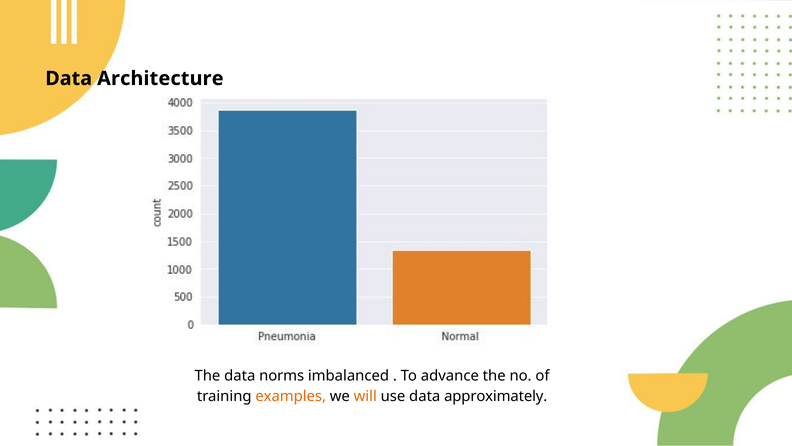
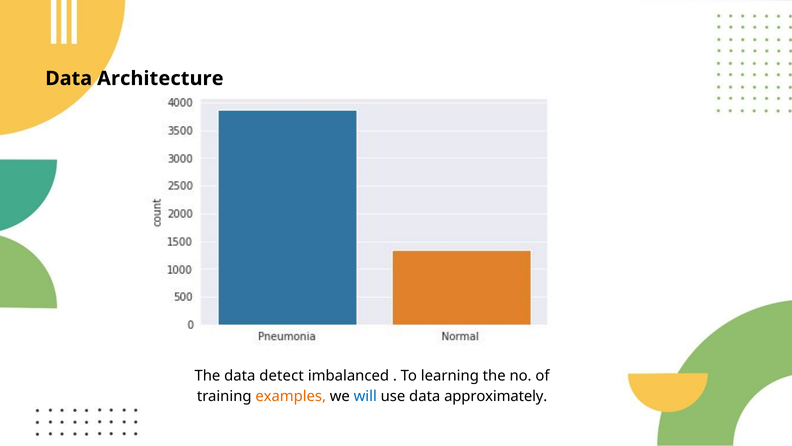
norms: norms -> detect
advance: advance -> learning
will colour: orange -> blue
